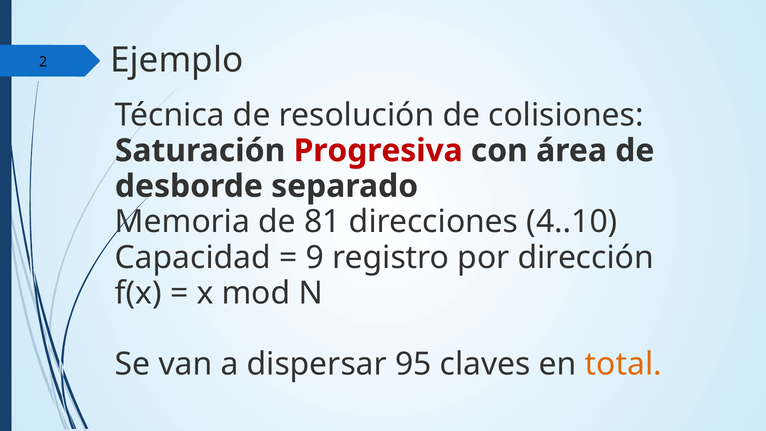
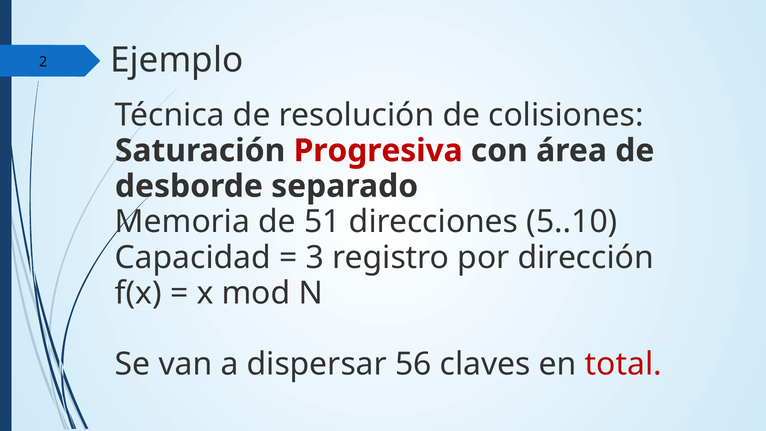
81: 81 -> 51
4..10: 4..10 -> 5..10
9: 9 -> 3
95: 95 -> 56
total colour: orange -> red
